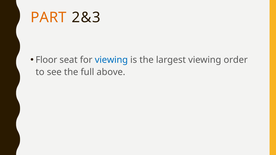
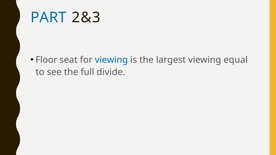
PART colour: orange -> blue
order: order -> equal
above: above -> divide
